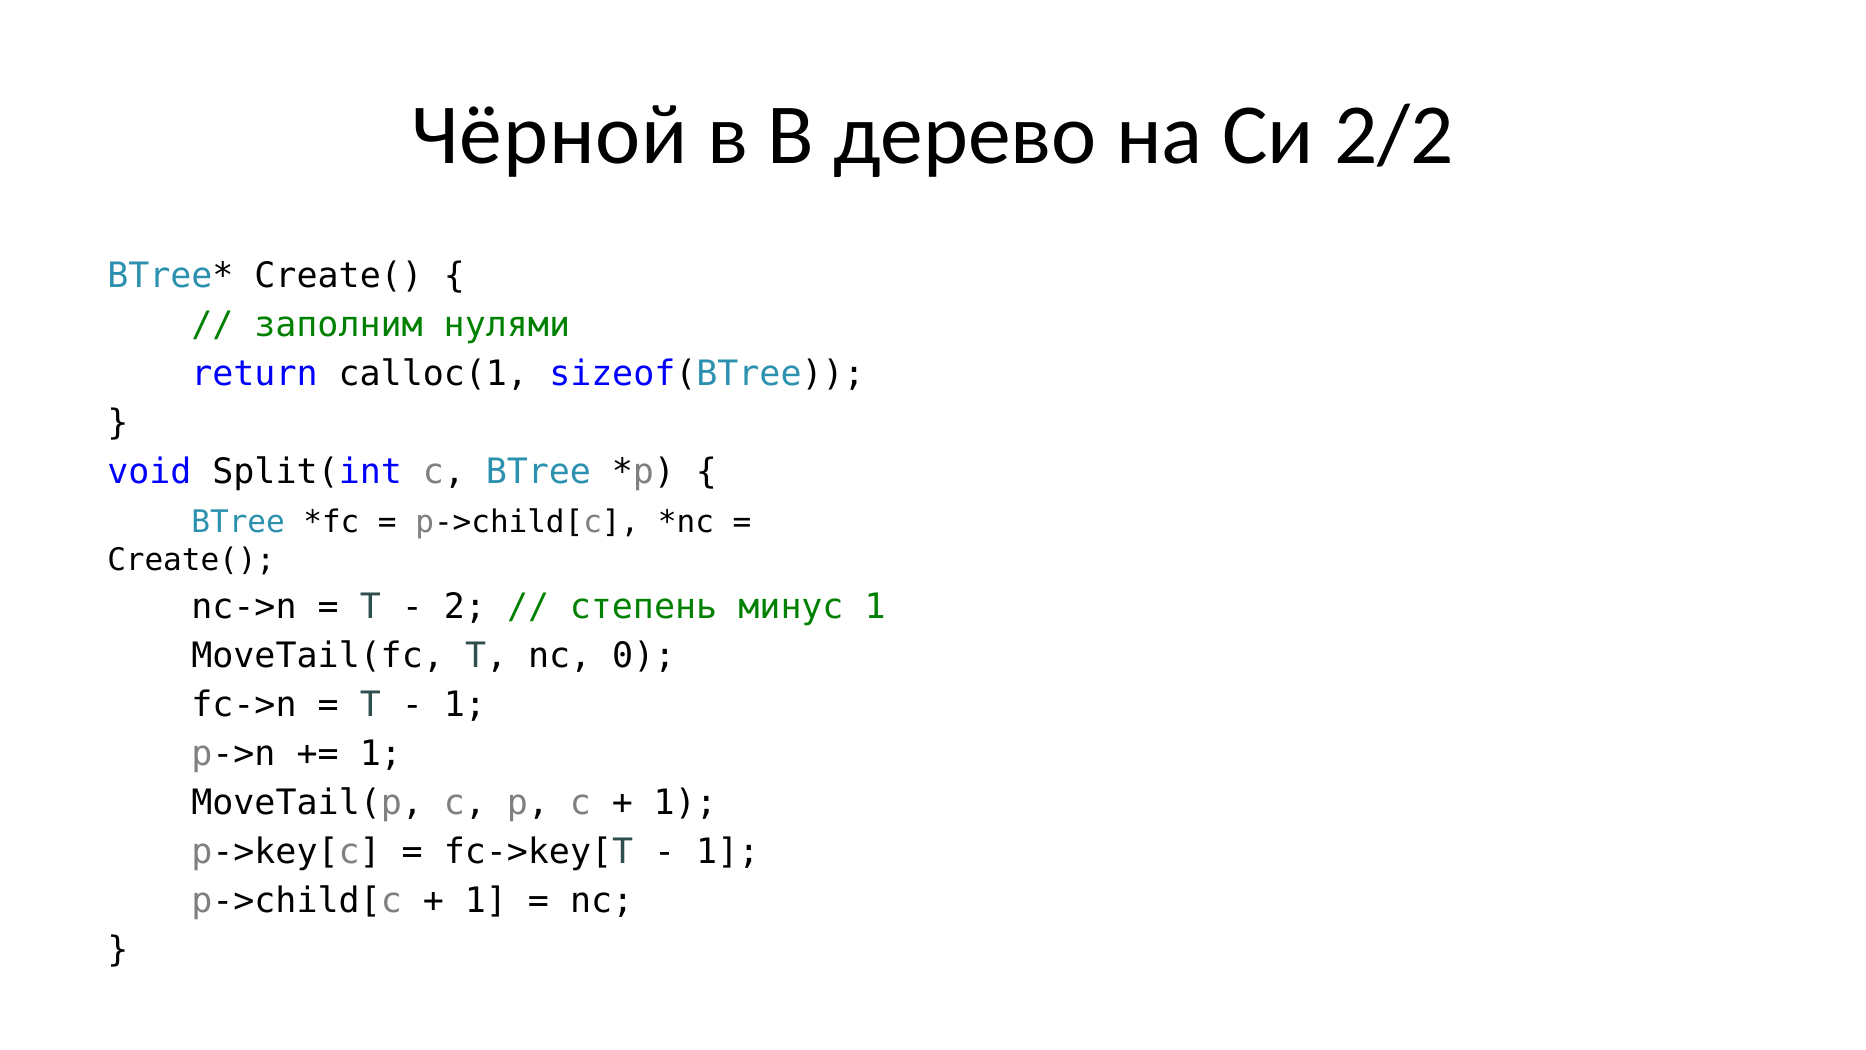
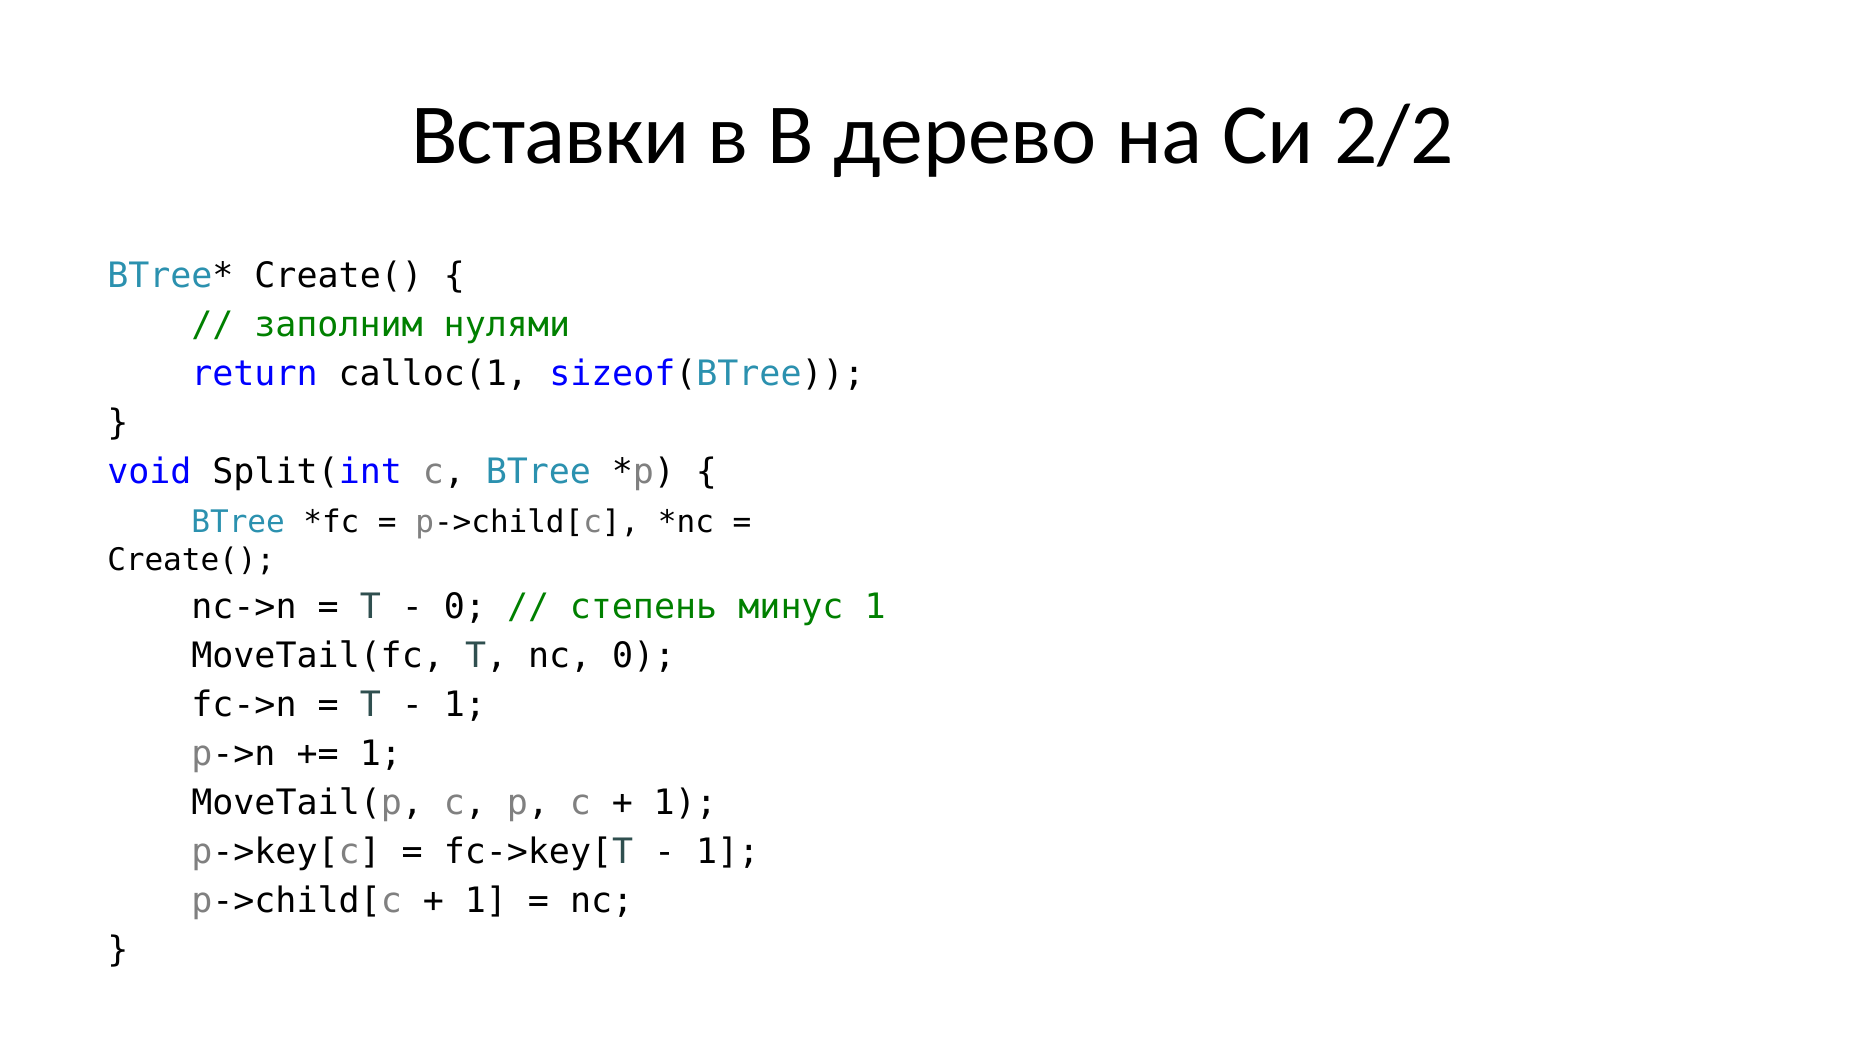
Чёрной: Чёрной -> Вставки
2 at (465, 607): 2 -> 0
